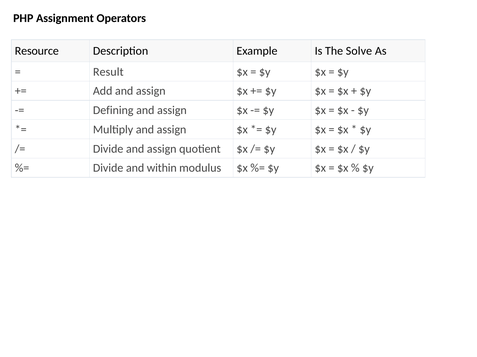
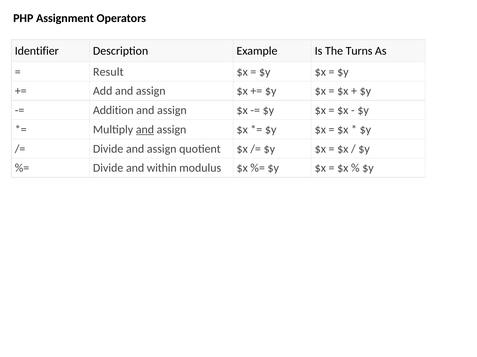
Resource: Resource -> Identifier
Solve: Solve -> Turns
Defining: Defining -> Addition
and at (145, 130) underline: none -> present
